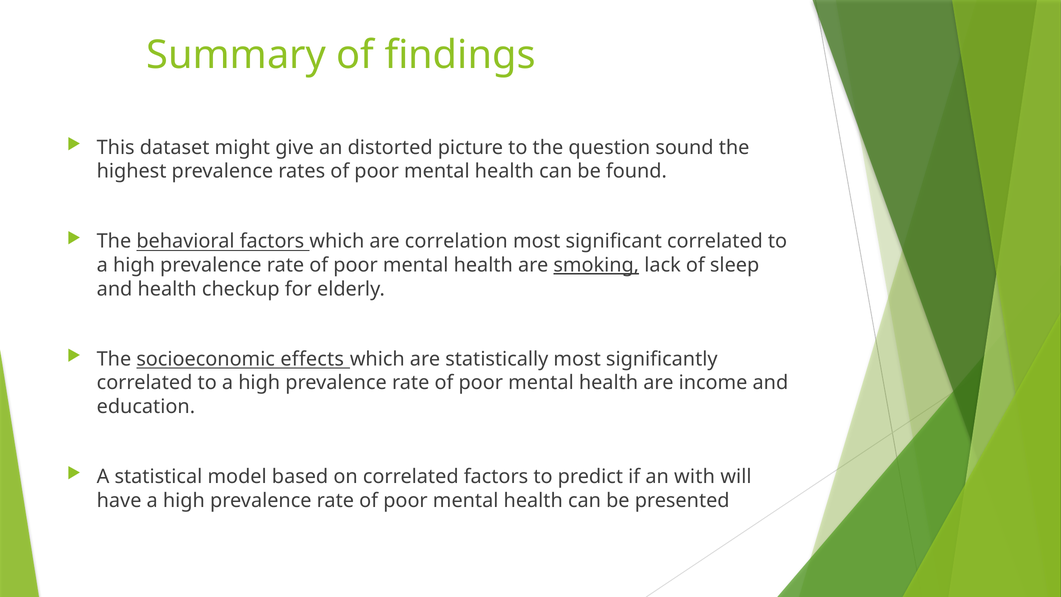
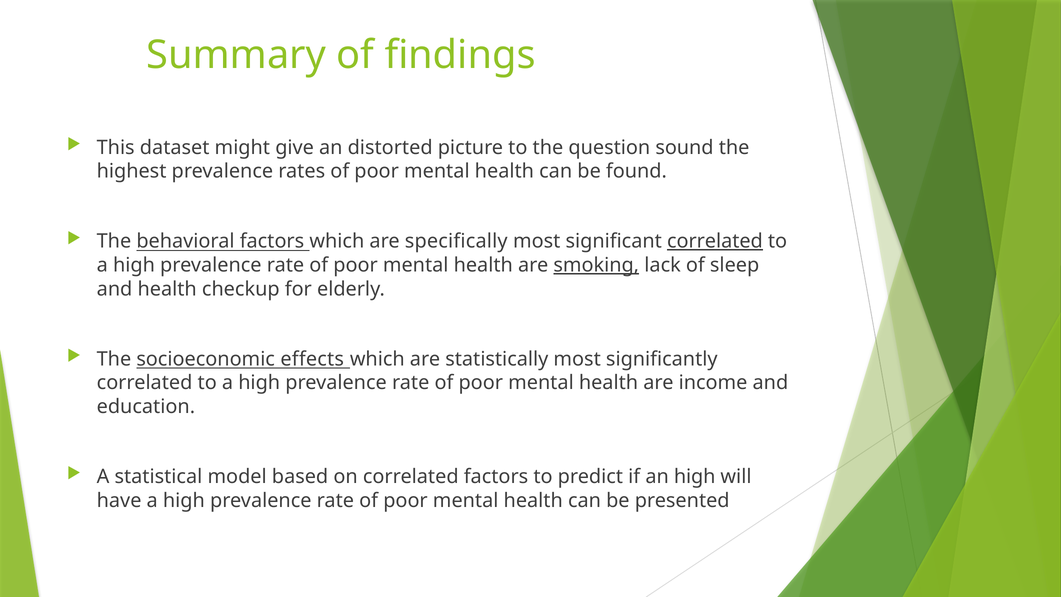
correlation: correlation -> specifically
correlated at (715, 241) underline: none -> present
an with: with -> high
